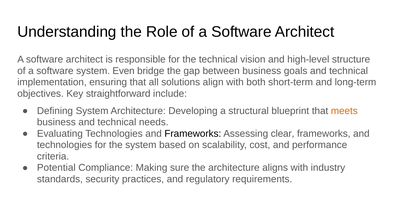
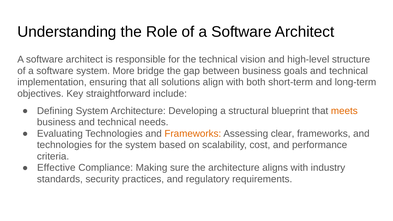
Even: Even -> More
Frameworks at (193, 134) colour: black -> orange
Potential: Potential -> Effective
